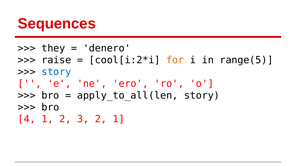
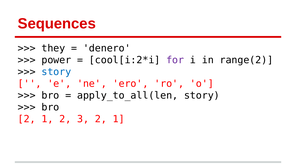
raise: raise -> power
for colour: orange -> purple
range(5: range(5 -> range(2
4 at (27, 119): 4 -> 2
